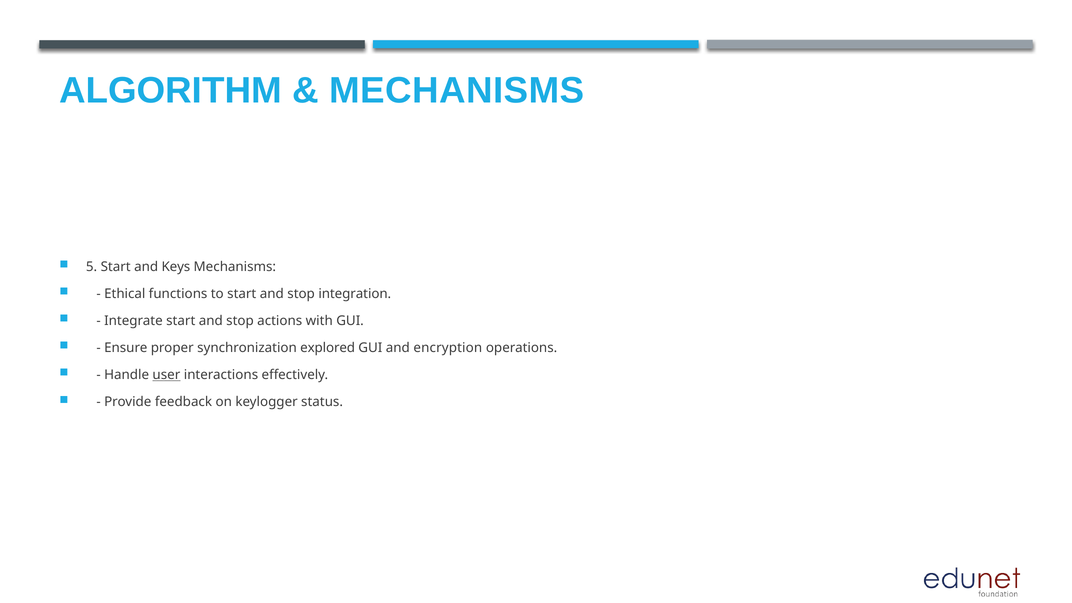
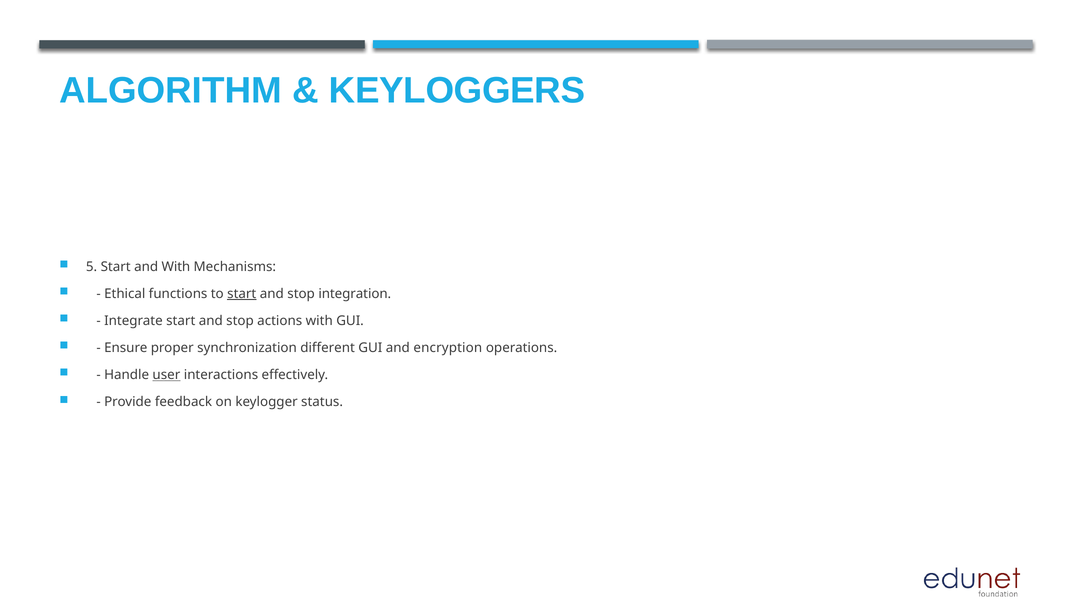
MECHANISMS at (457, 90): MECHANISMS -> KEYLOGGERS
and Keys: Keys -> With
start at (242, 294) underline: none -> present
explored: explored -> different
